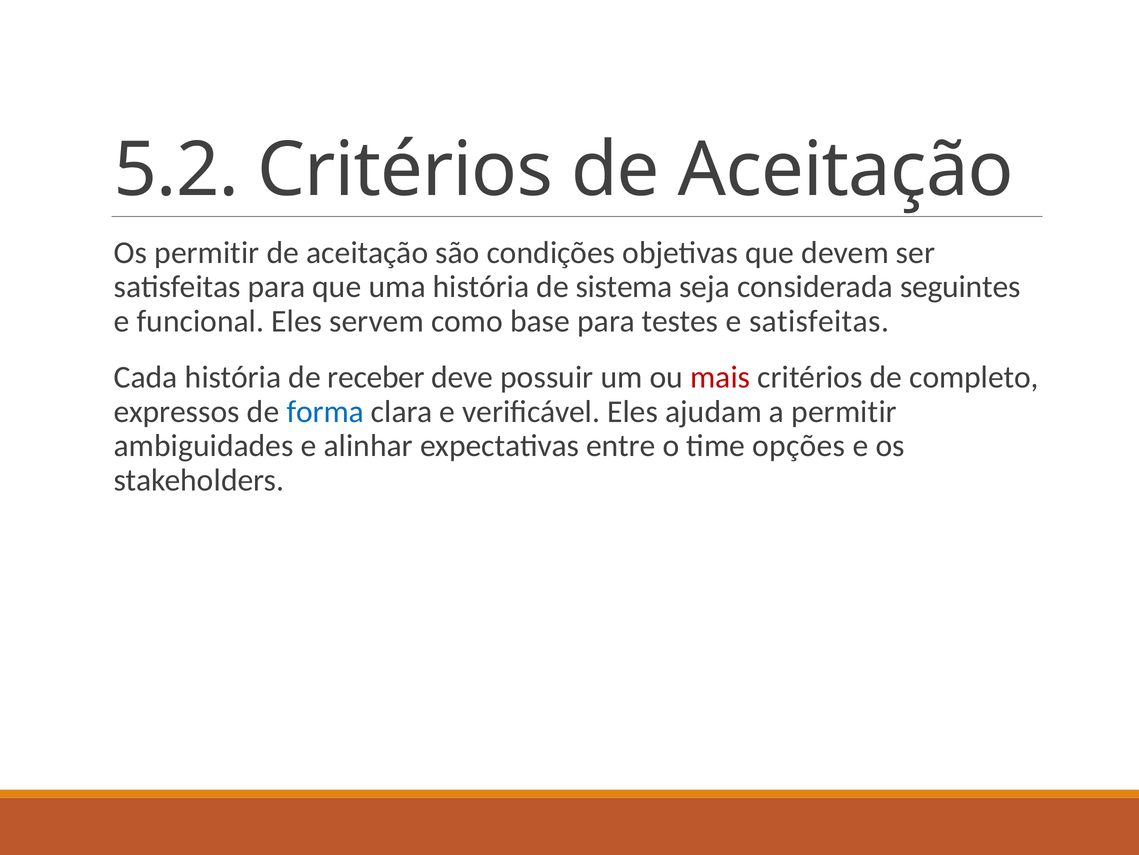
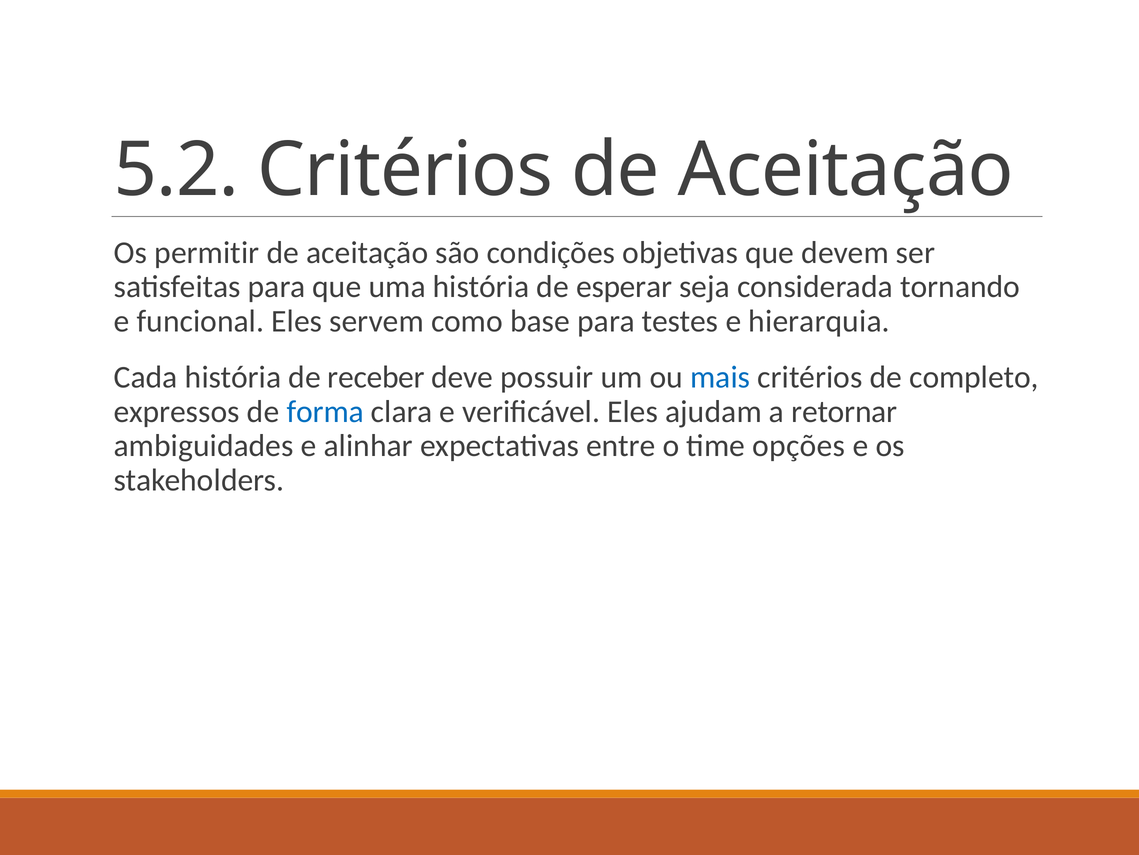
sistema: sistema -> esperar
seguintes: seguintes -> tornando
e satisfeitas: satisfeitas -> hierarquia
mais colour: red -> blue
a permitir: permitir -> retornar
